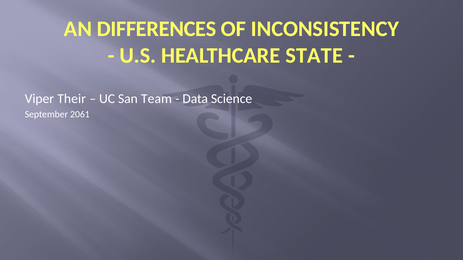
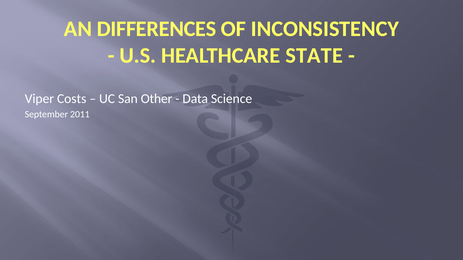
Their: Their -> Costs
Team: Team -> Other
2061: 2061 -> 2011
